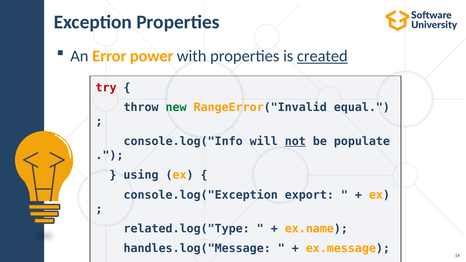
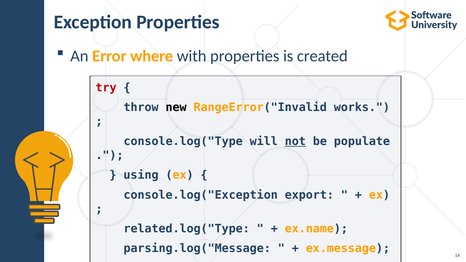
power: power -> where
created underline: present -> none
new colour: green -> black
equal: equal -> works
console.log("Info: console.log("Info -> console.log("Type
handles.log("Message: handles.log("Message -> parsing.log("Message
